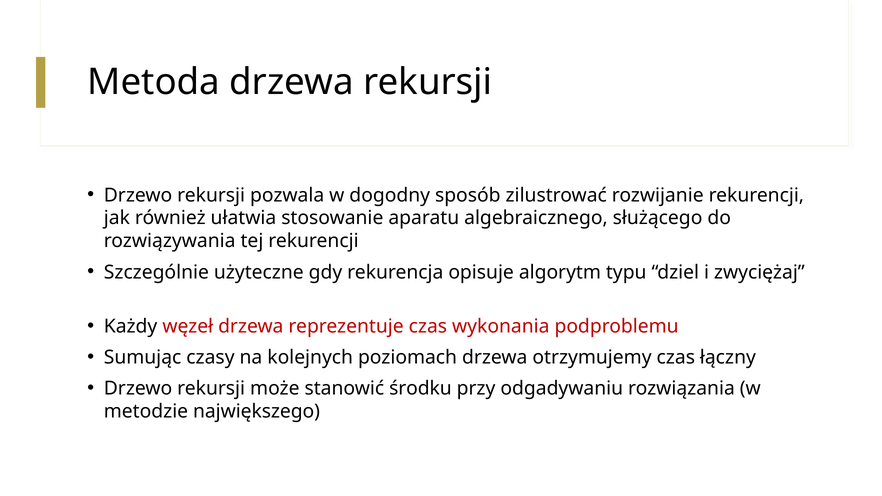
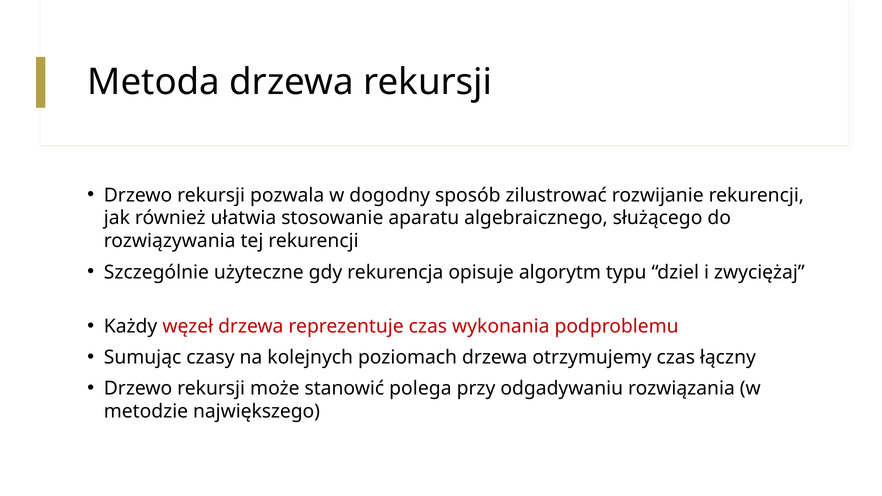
środku: środku -> polega
